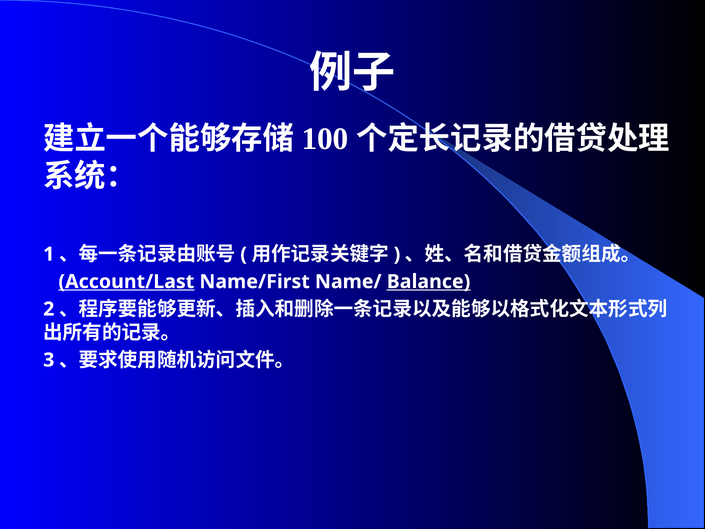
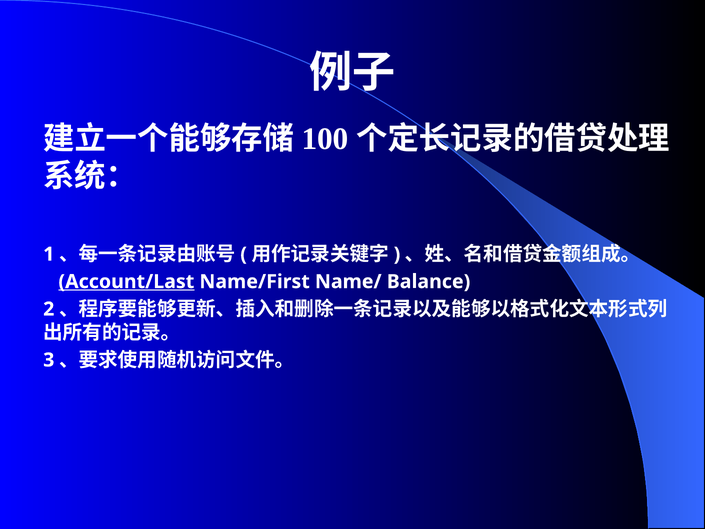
Balance underline: present -> none
